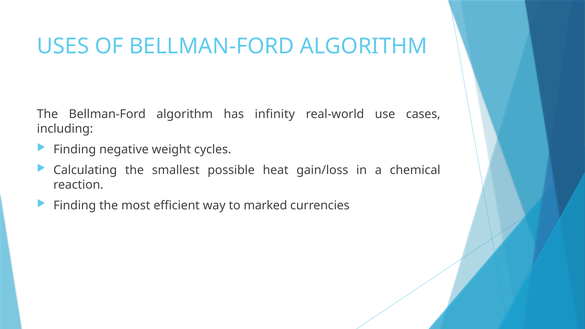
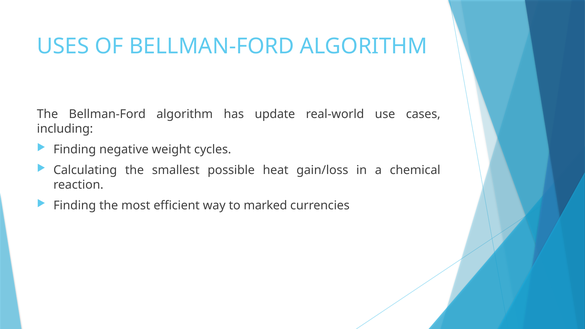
infinity: infinity -> update
